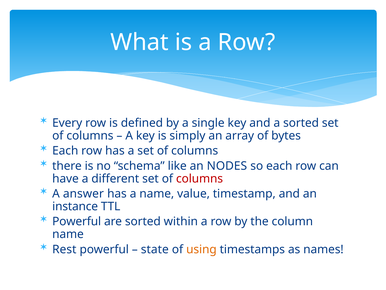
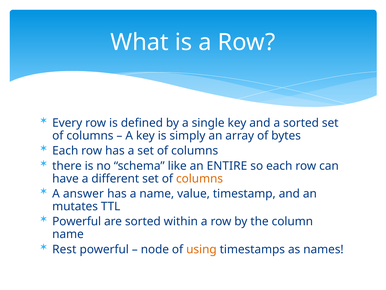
NODES: NODES -> ENTIRE
columns at (200, 178) colour: red -> orange
instance: instance -> mutates
state: state -> node
